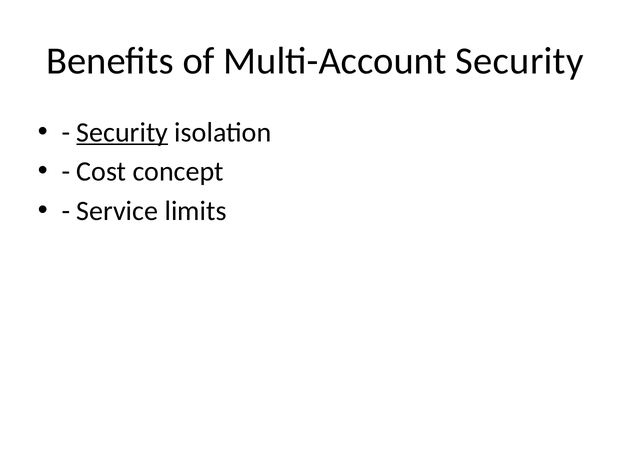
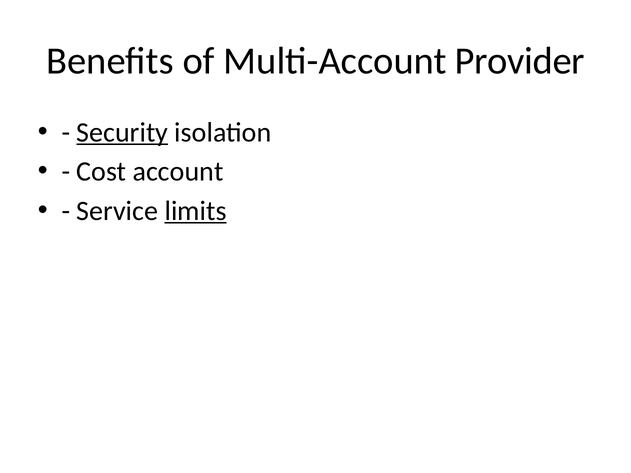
Multi-Account Security: Security -> Provider
concept: concept -> account
limits underline: none -> present
